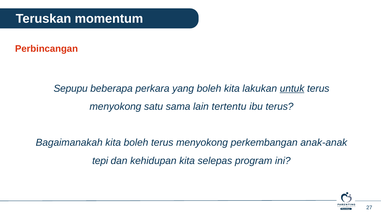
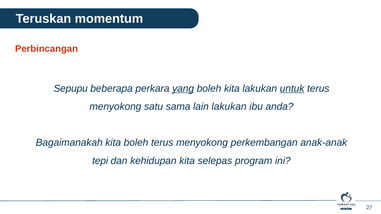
yang underline: none -> present
lain tertentu: tertentu -> lakukan
ibu terus: terus -> anda
